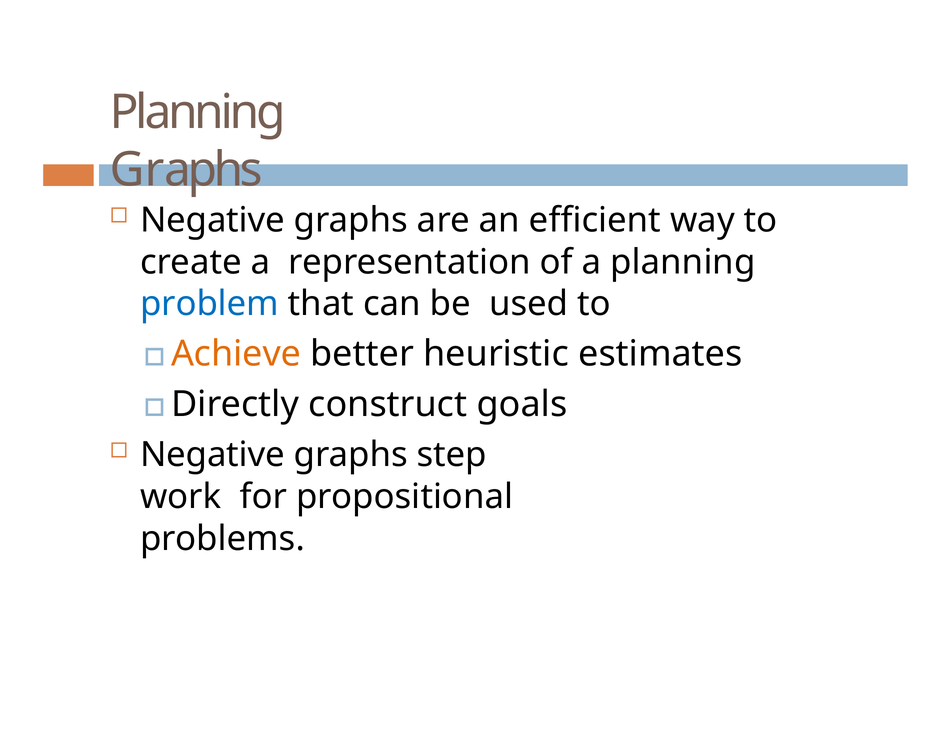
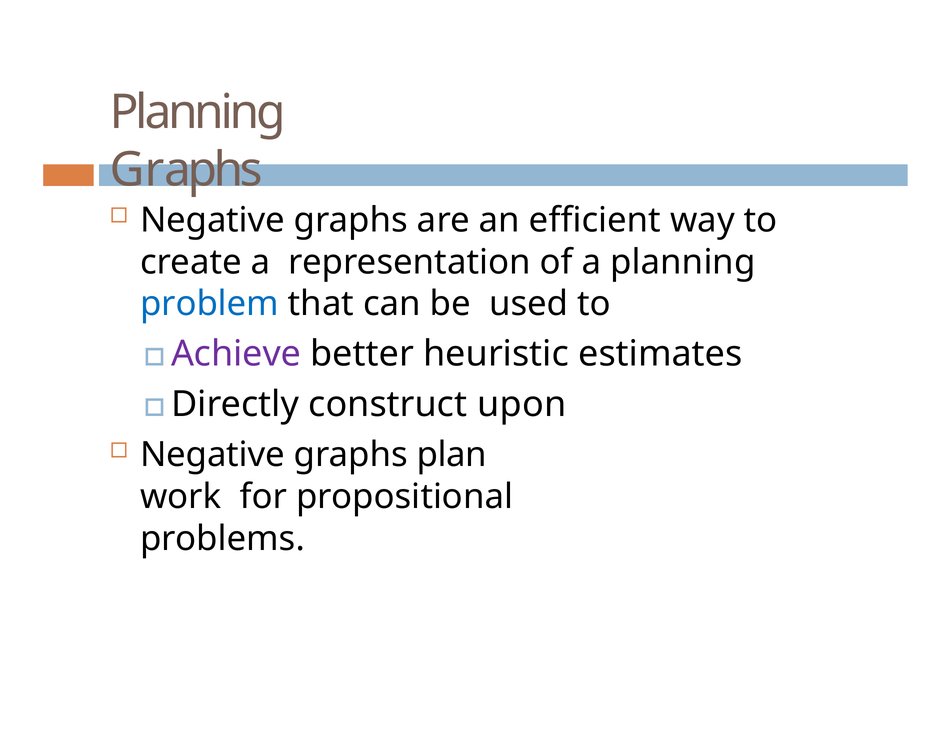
Achieve colour: orange -> purple
goals: goals -> upon
step: step -> plan
